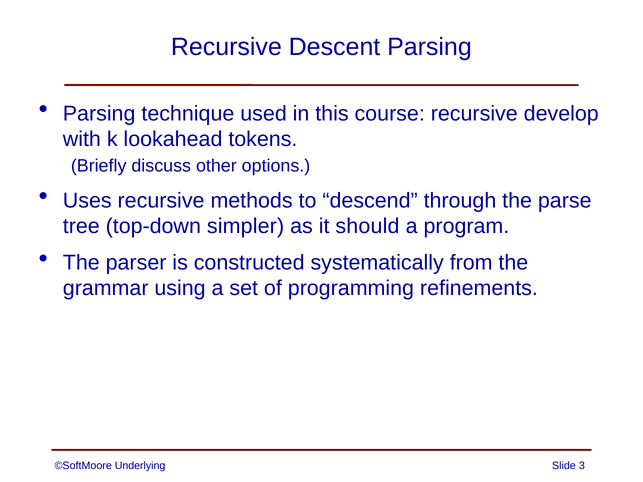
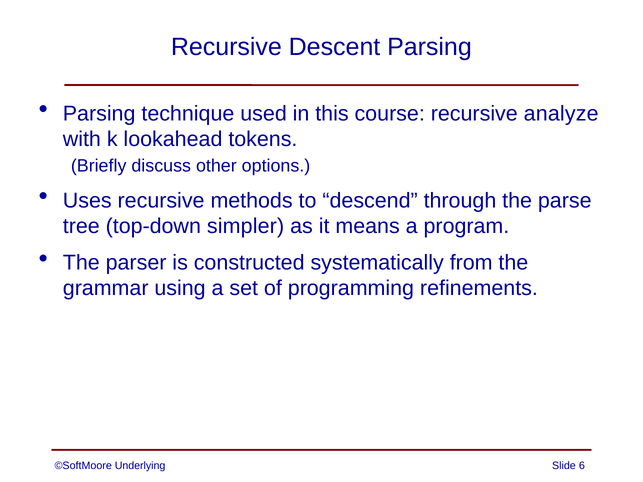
develop: develop -> analyze
should: should -> means
3: 3 -> 6
